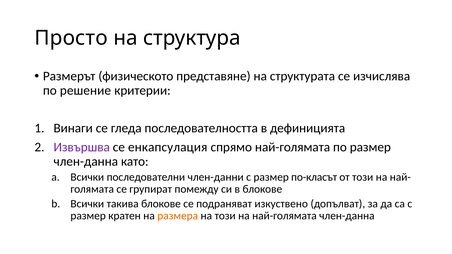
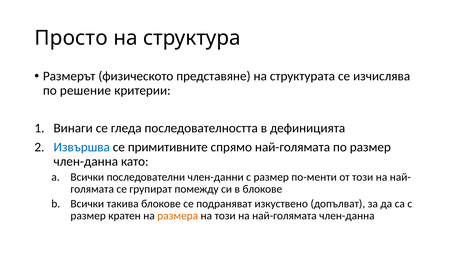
Извършва colour: purple -> blue
eнкапсулация: eнкапсулация -> примитивните
по-класът: по-класът -> по-менти
